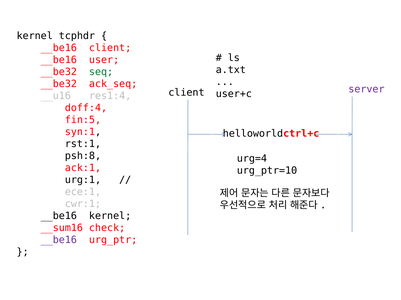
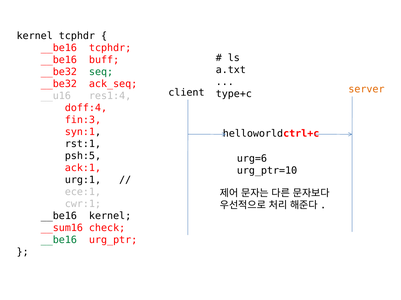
__be16 client: client -> tcphdr
user: user -> buff
server colour: purple -> orange
user+c: user+c -> type+c
fin:5: fin:5 -> fin:3
psh:8: psh:8 -> psh:5
urg=4: urg=4 -> urg=6
__be16 at (59, 240) colour: purple -> green
